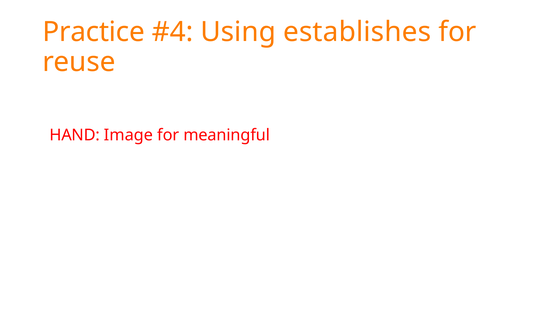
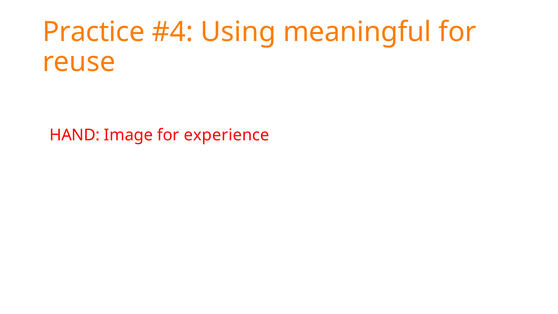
establishes: establishes -> meaningful
meaningful: meaningful -> experience
